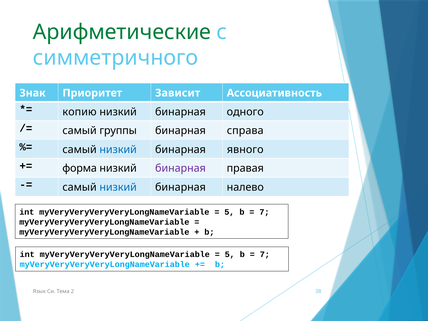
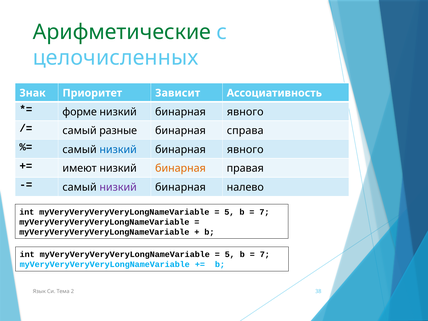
симметричного: симметричного -> целочисленных
копию: копию -> форме
одного at (245, 112): одного -> явного
группы: группы -> разные
форма: форма -> имеют
бинарная at (180, 168) colour: purple -> orange
низкий at (118, 187) colour: blue -> purple
